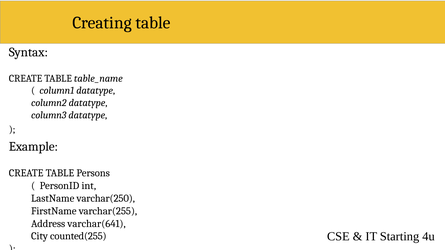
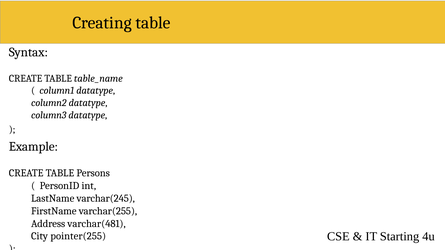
varchar(250: varchar(250 -> varchar(245
varchar(641: varchar(641 -> varchar(481
counted(255: counted(255 -> pointer(255
